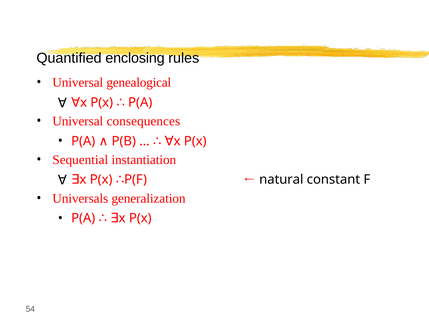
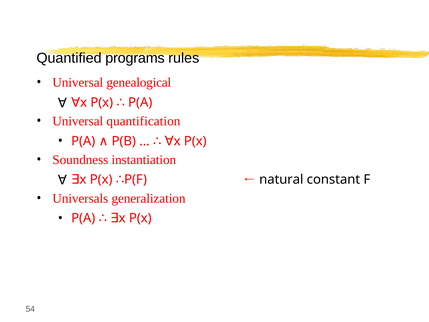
enclosing: enclosing -> programs
consequences: consequences -> quantification
Sequential: Sequential -> Soundness
